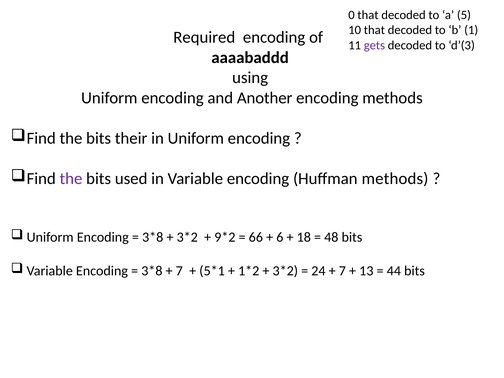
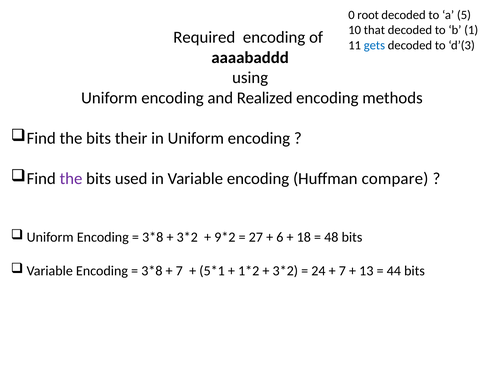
0 that: that -> root
gets colour: purple -> blue
Another: Another -> Realized
Huffman methods: methods -> compare
66: 66 -> 27
